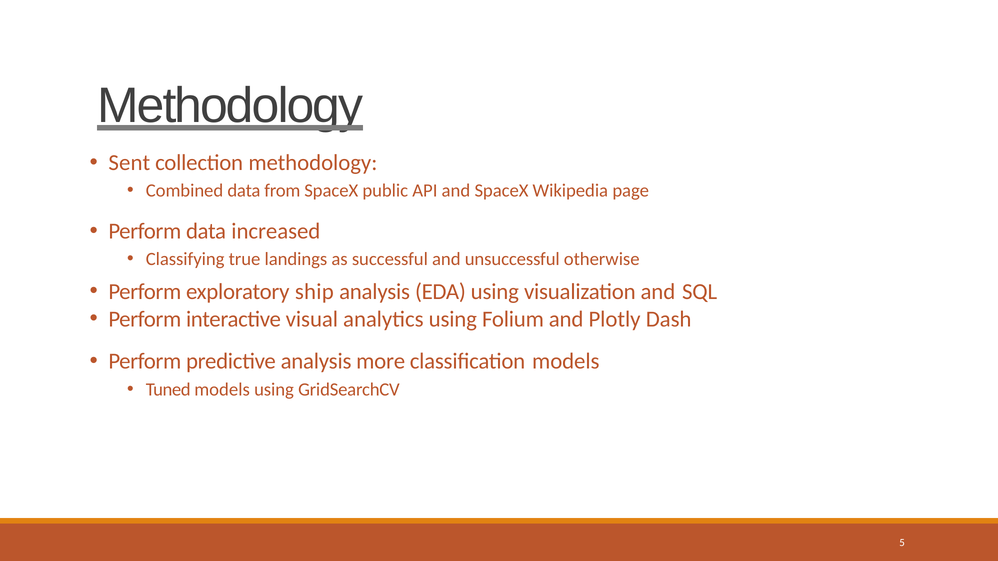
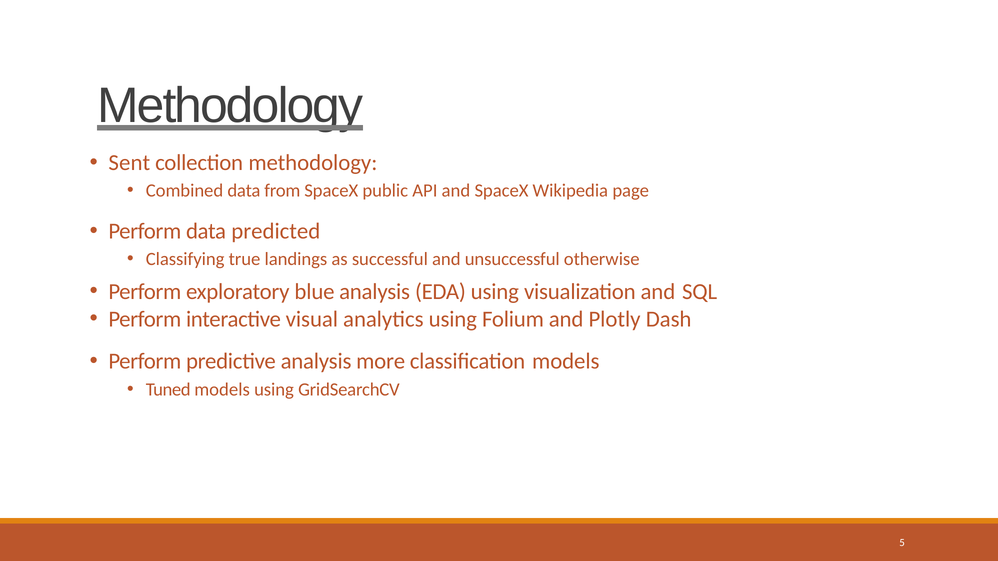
increased: increased -> predicted
ship: ship -> blue
